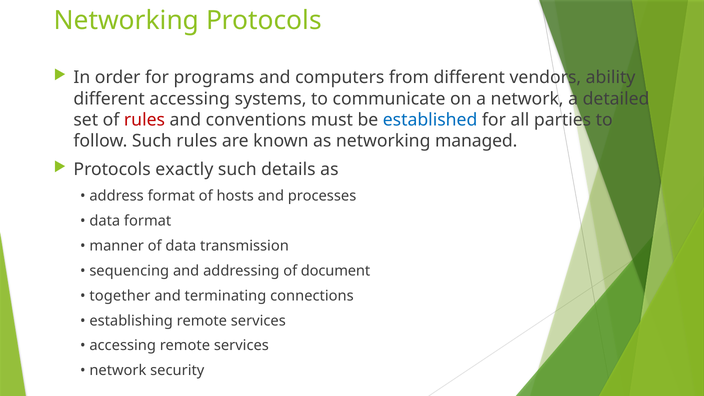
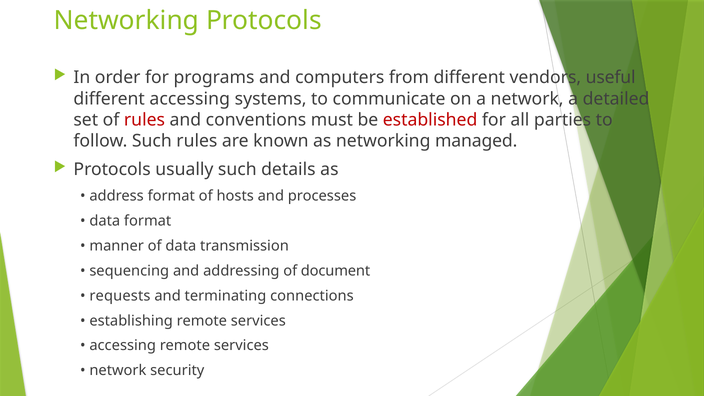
ability: ability -> useful
established colour: blue -> red
exactly: exactly -> usually
together: together -> requests
